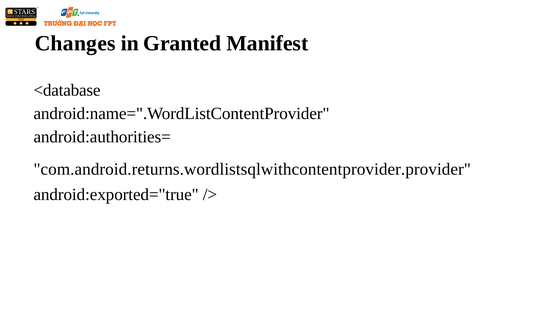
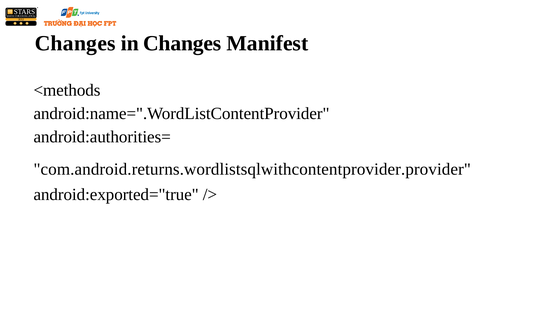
in Granted: Granted -> Changes
<database: <database -> <methods
